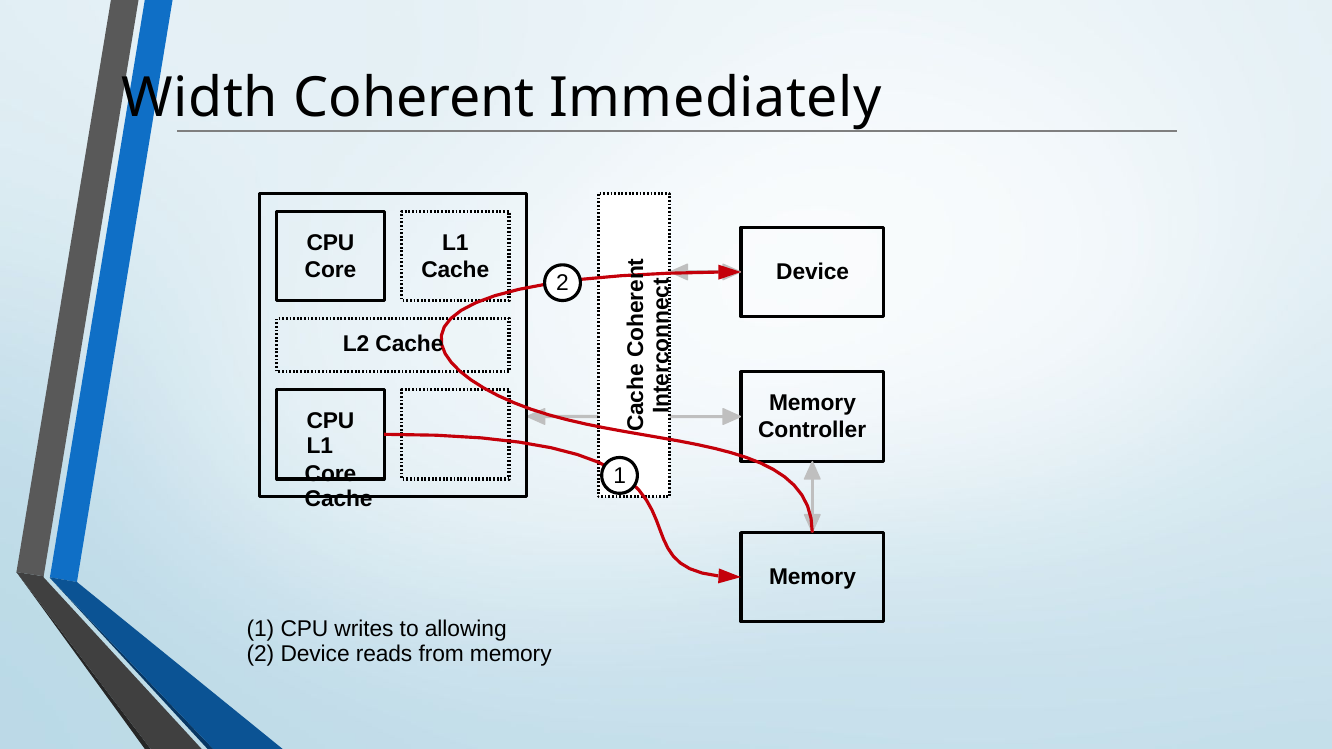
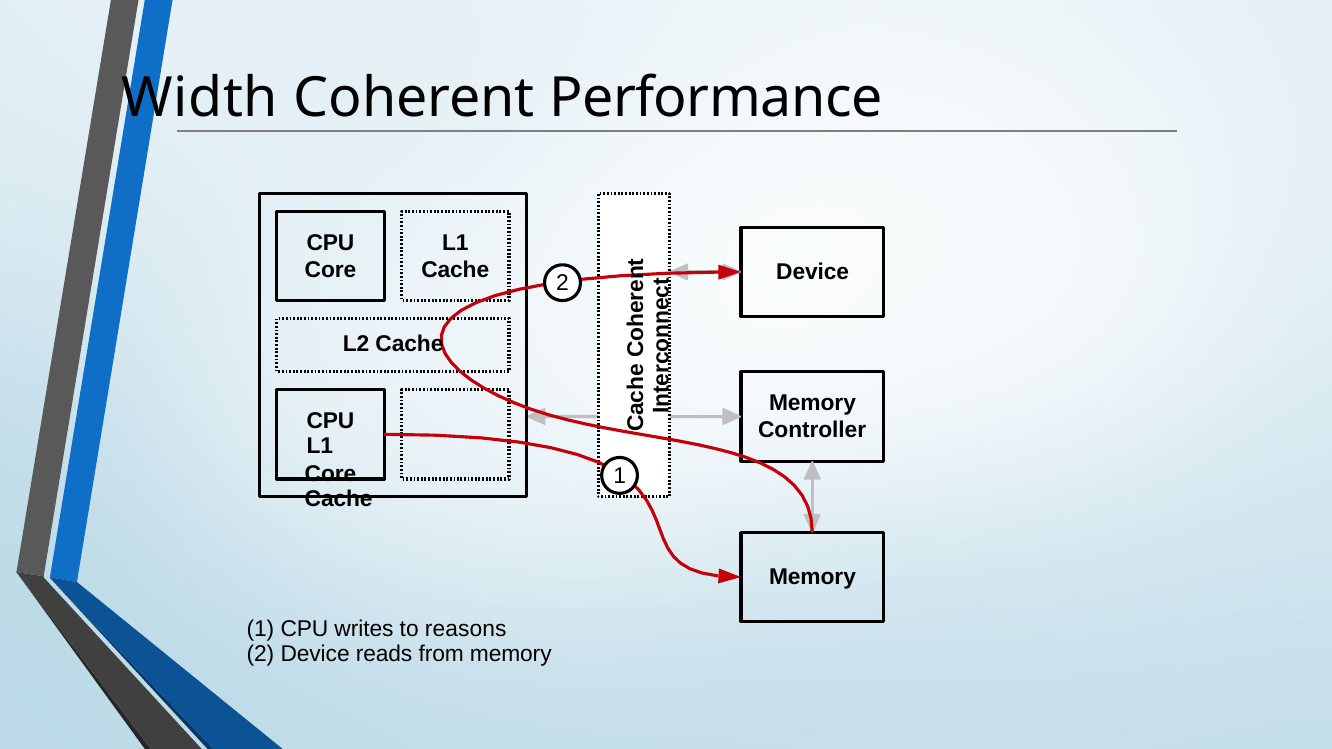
Immediately: Immediately -> Performance
allowing: allowing -> reasons
